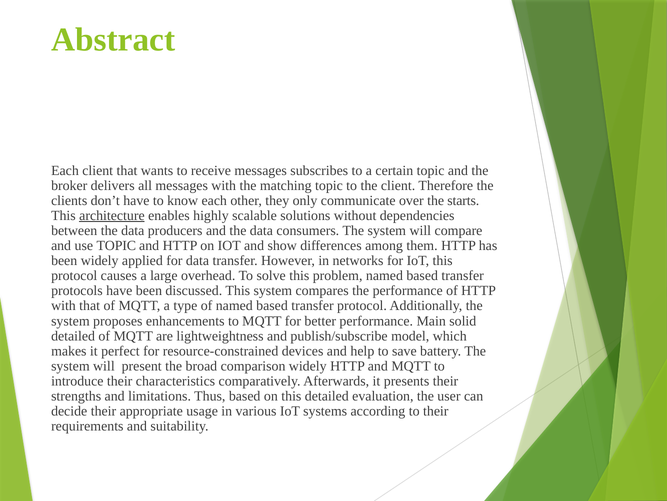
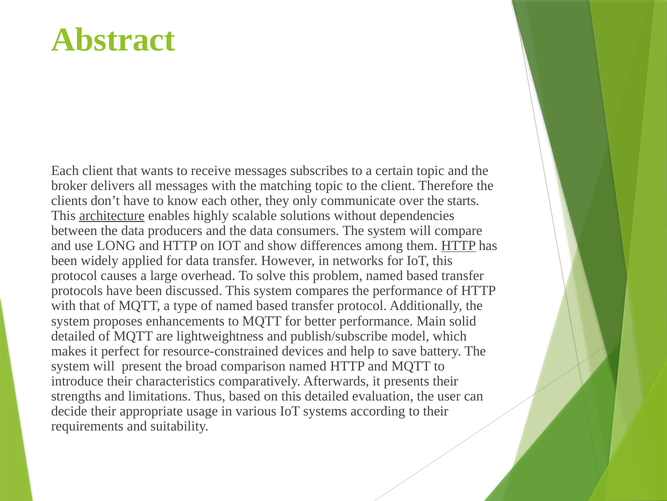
use TOPIC: TOPIC -> LONG
HTTP at (458, 245) underline: none -> present
comparison widely: widely -> named
